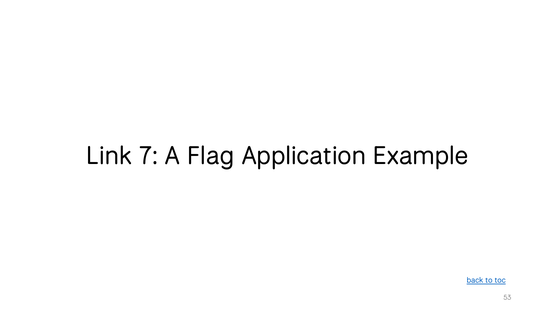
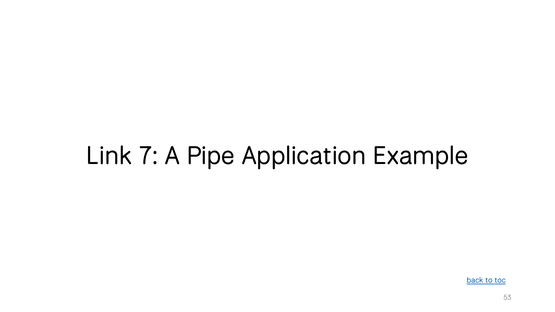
Flag: Flag -> Pipe
